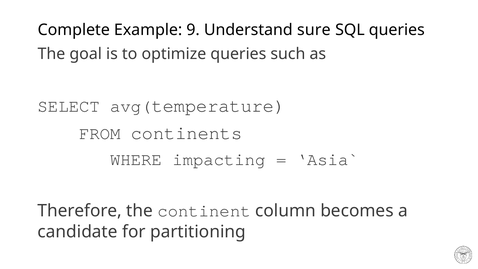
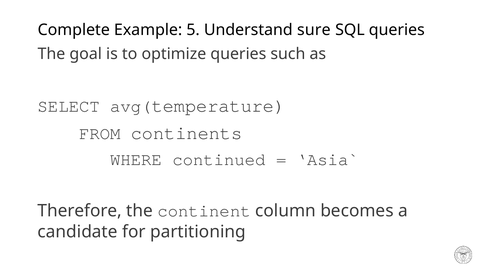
9: 9 -> 5
impacting: impacting -> continued
